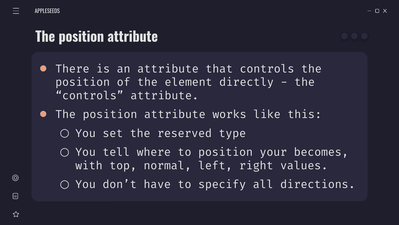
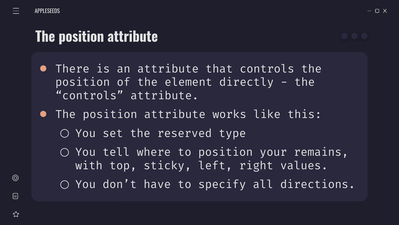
becomes: becomes -> remains
normal: normal -> sticky
